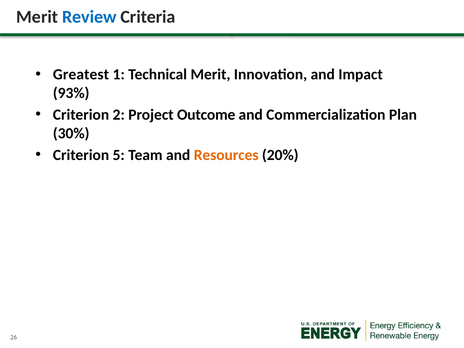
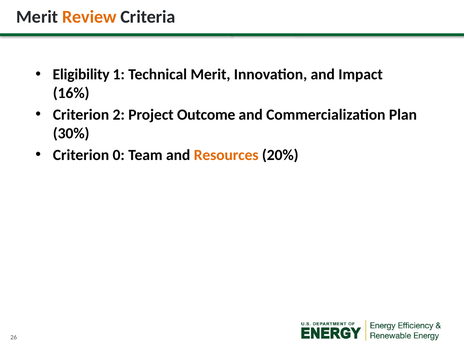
Review colour: blue -> orange
Greatest: Greatest -> Eligibility
93%: 93% -> 16%
5: 5 -> 0
